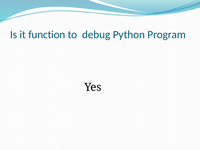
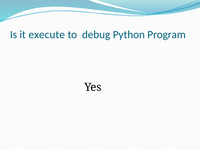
function: function -> execute
